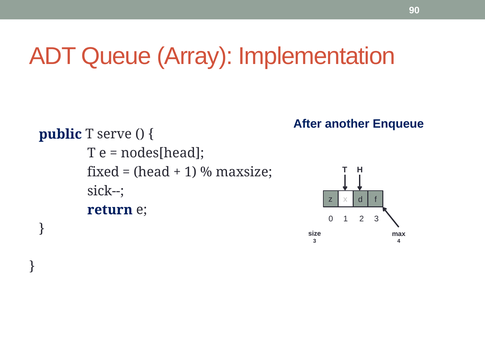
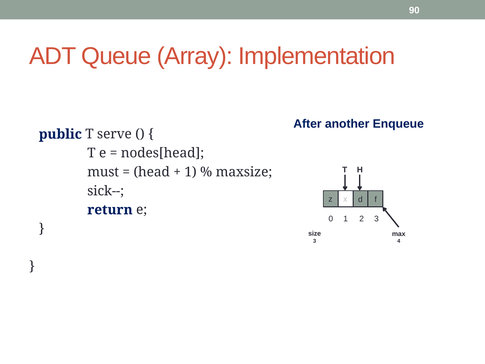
fixed: fixed -> must
